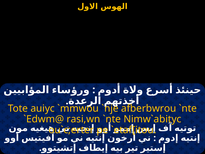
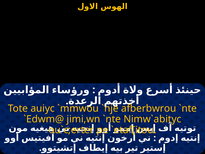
rasi,wn: rasi,wn -> jimi,wn
